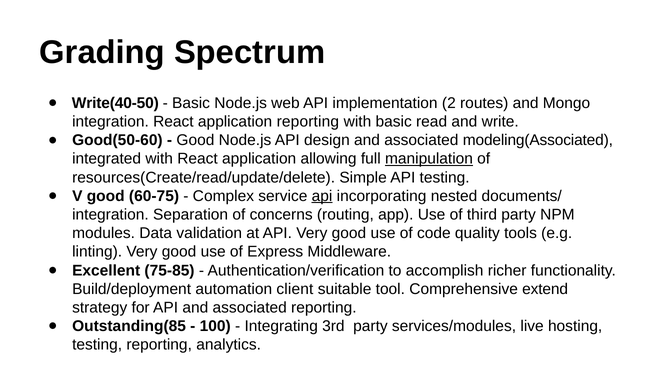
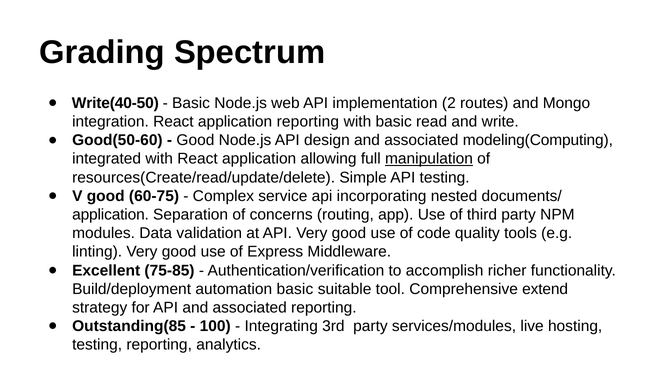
modeling(Associated: modeling(Associated -> modeling(Computing
api at (322, 196) underline: present -> none
integration at (110, 215): integration -> application
automation client: client -> basic
